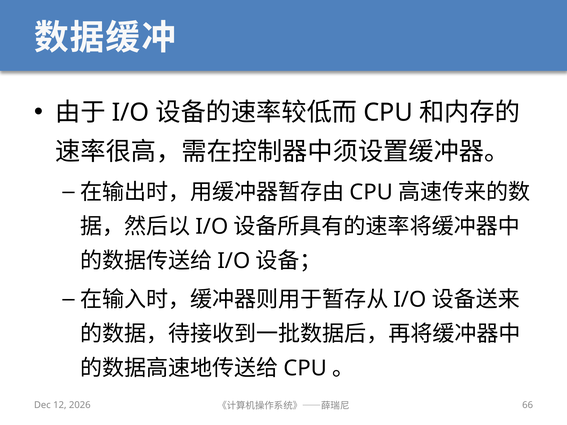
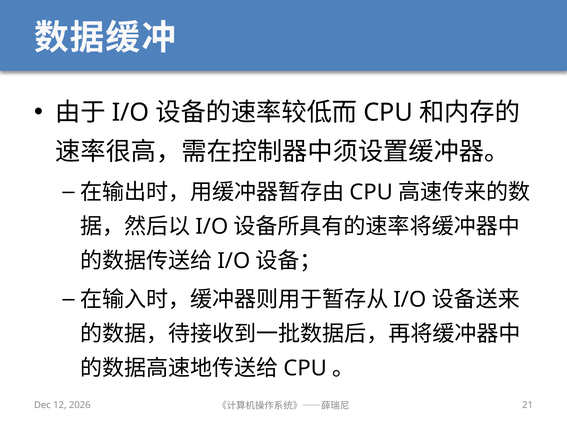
66: 66 -> 21
